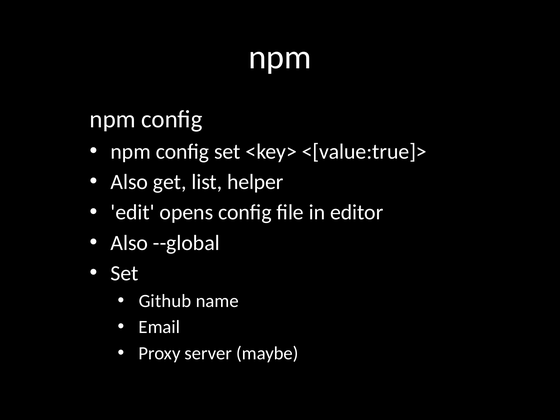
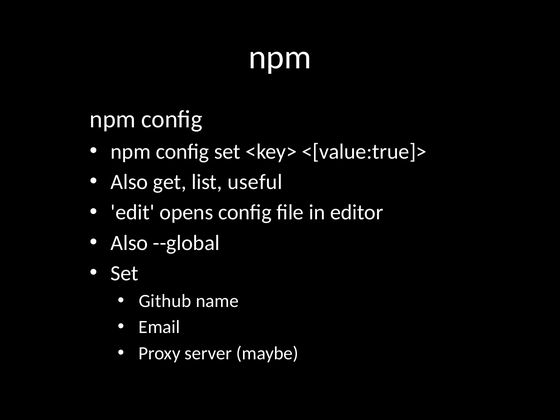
helper: helper -> useful
